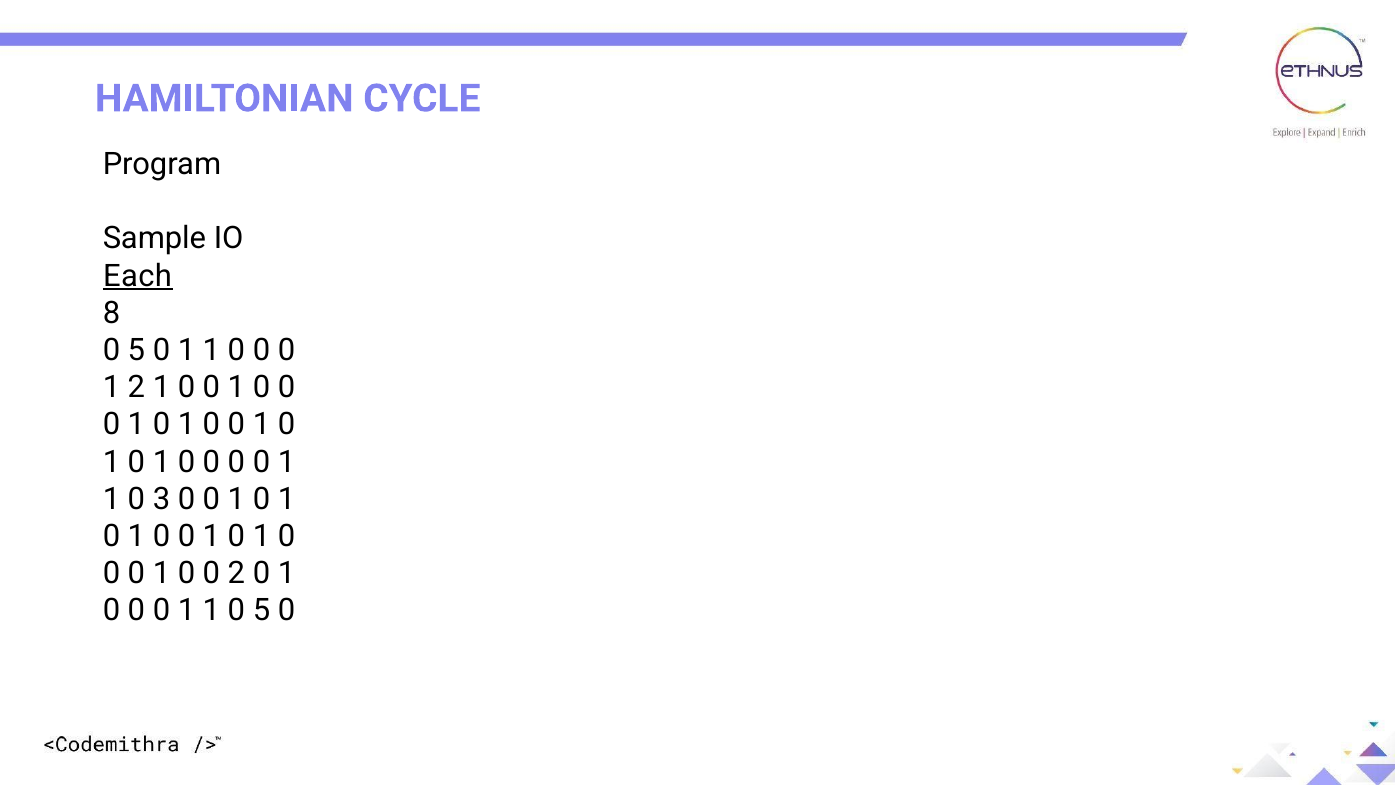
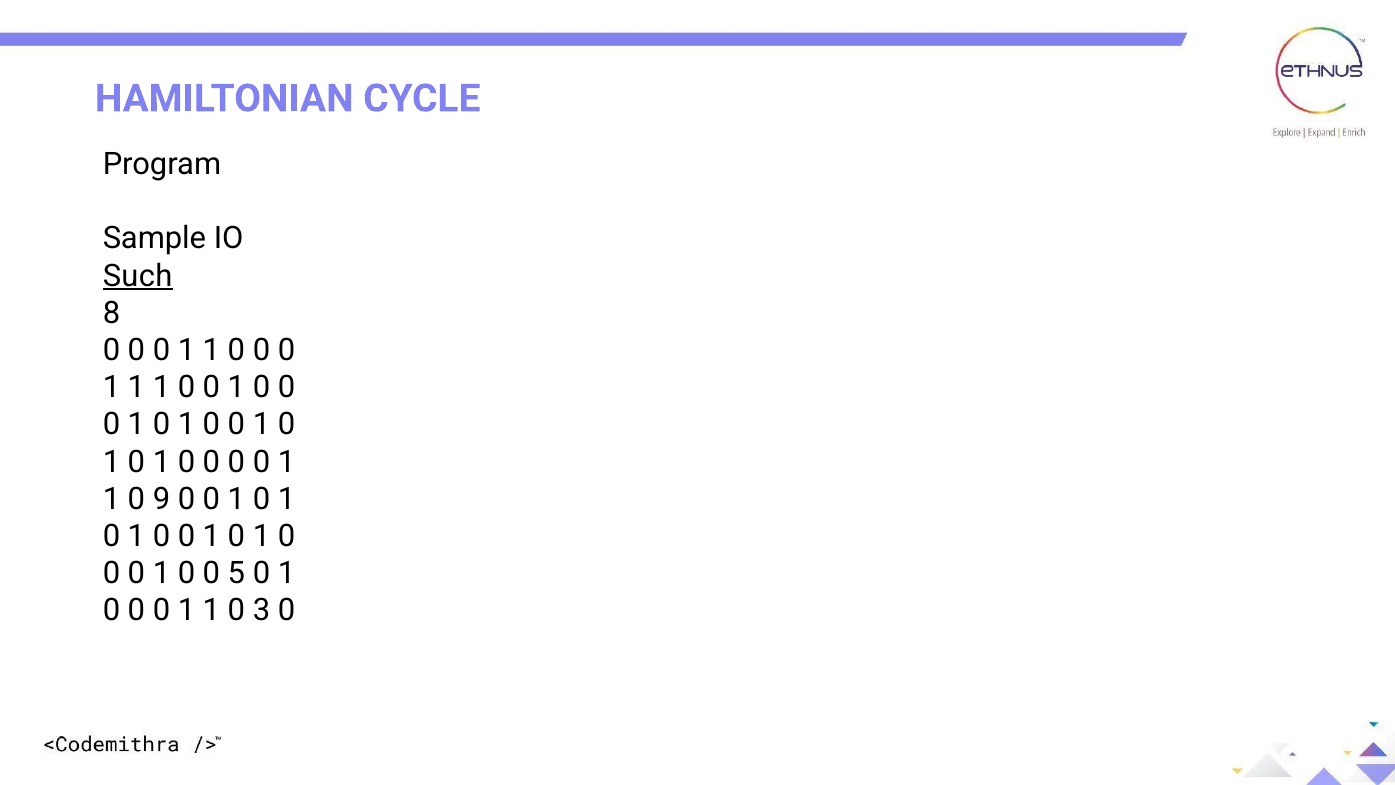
Each: Each -> Such
5 at (136, 350): 5 -> 0
2 at (136, 387): 2 -> 1
3: 3 -> 9
0 2: 2 -> 5
1 0 5: 5 -> 3
